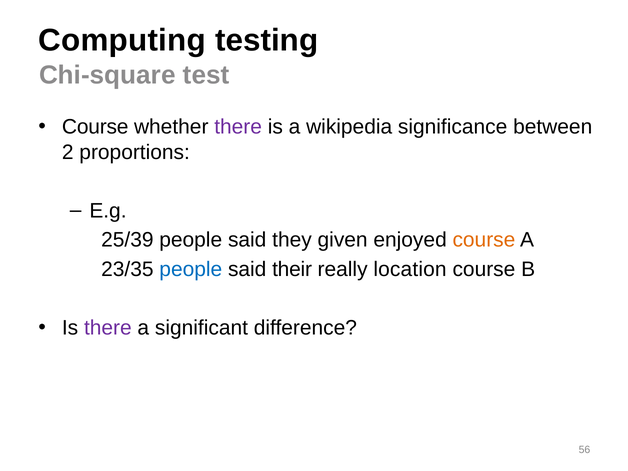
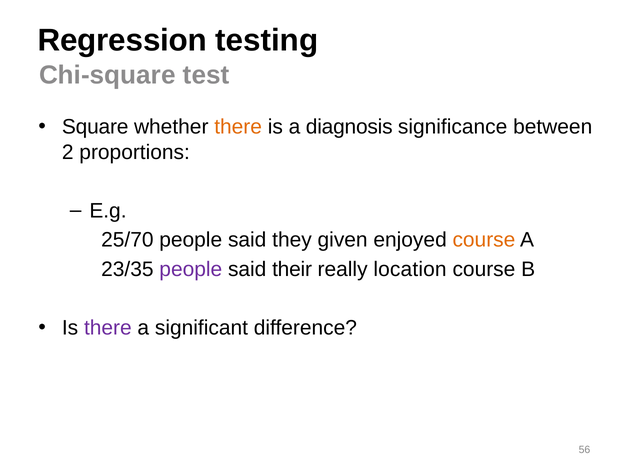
Computing: Computing -> Regression
Course at (95, 127): Course -> Square
there at (238, 127) colour: purple -> orange
wikipedia: wikipedia -> diagnosis
25/39: 25/39 -> 25/70
people at (191, 269) colour: blue -> purple
